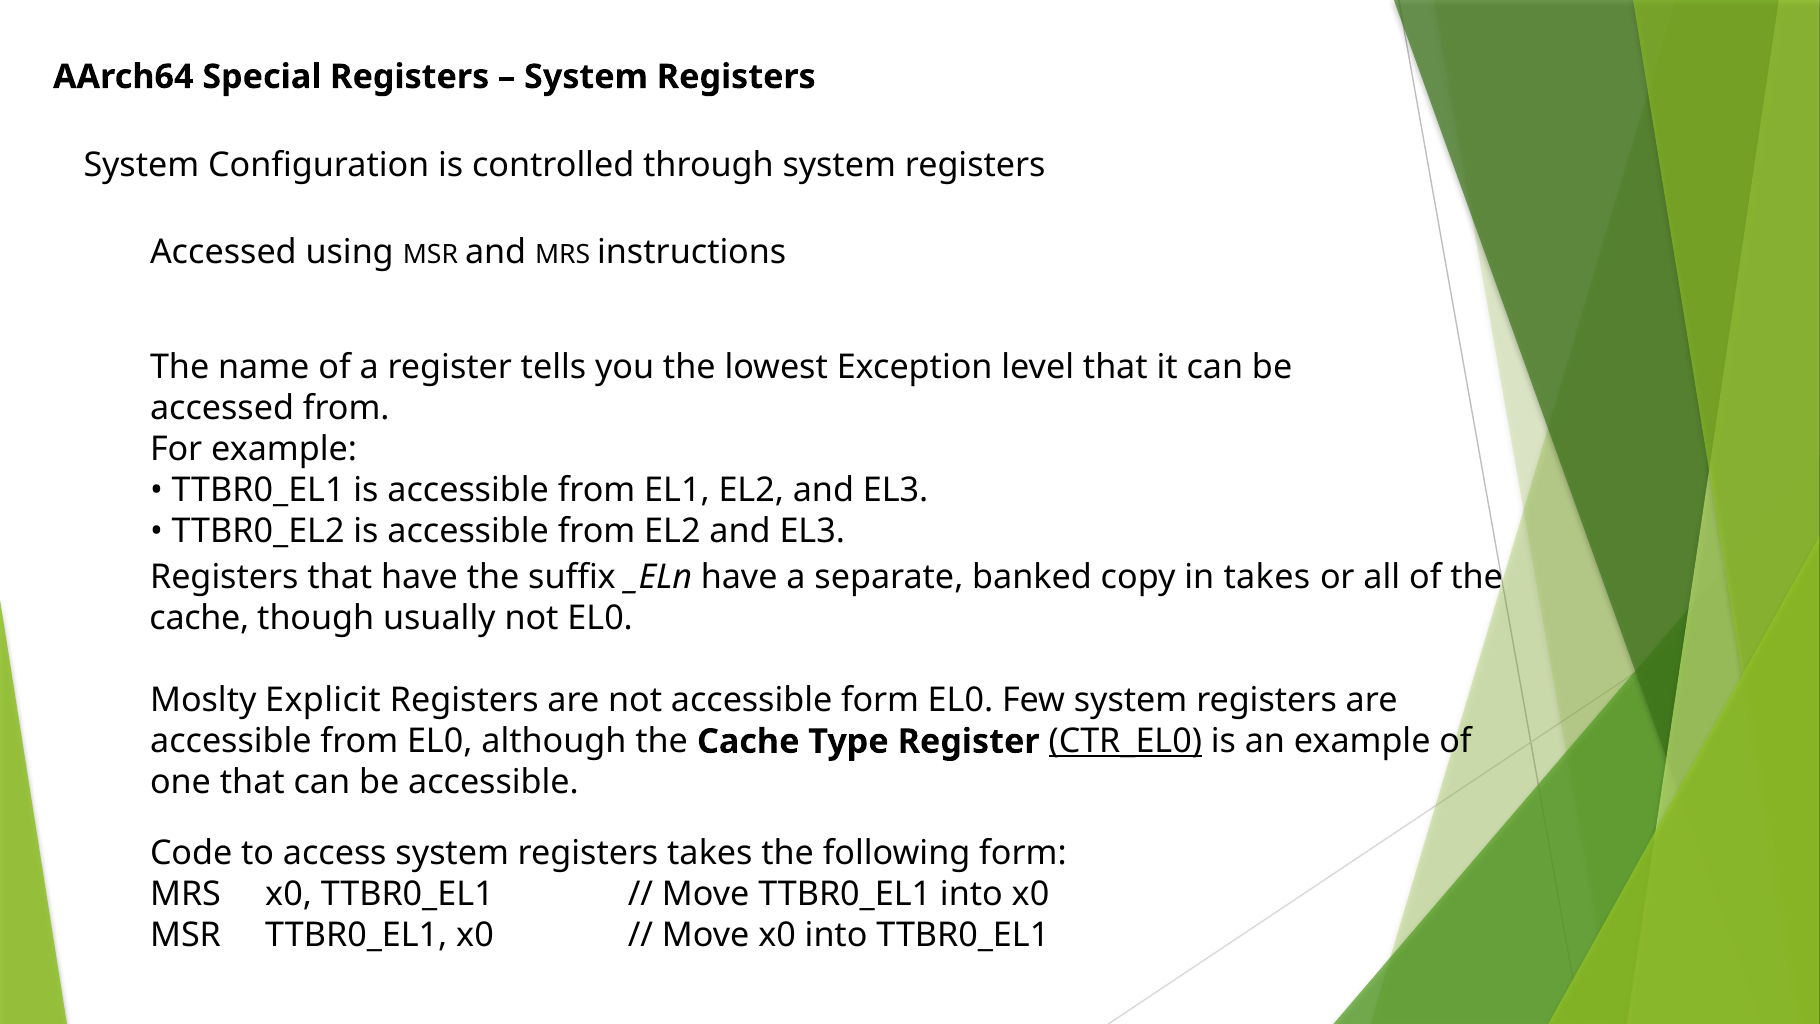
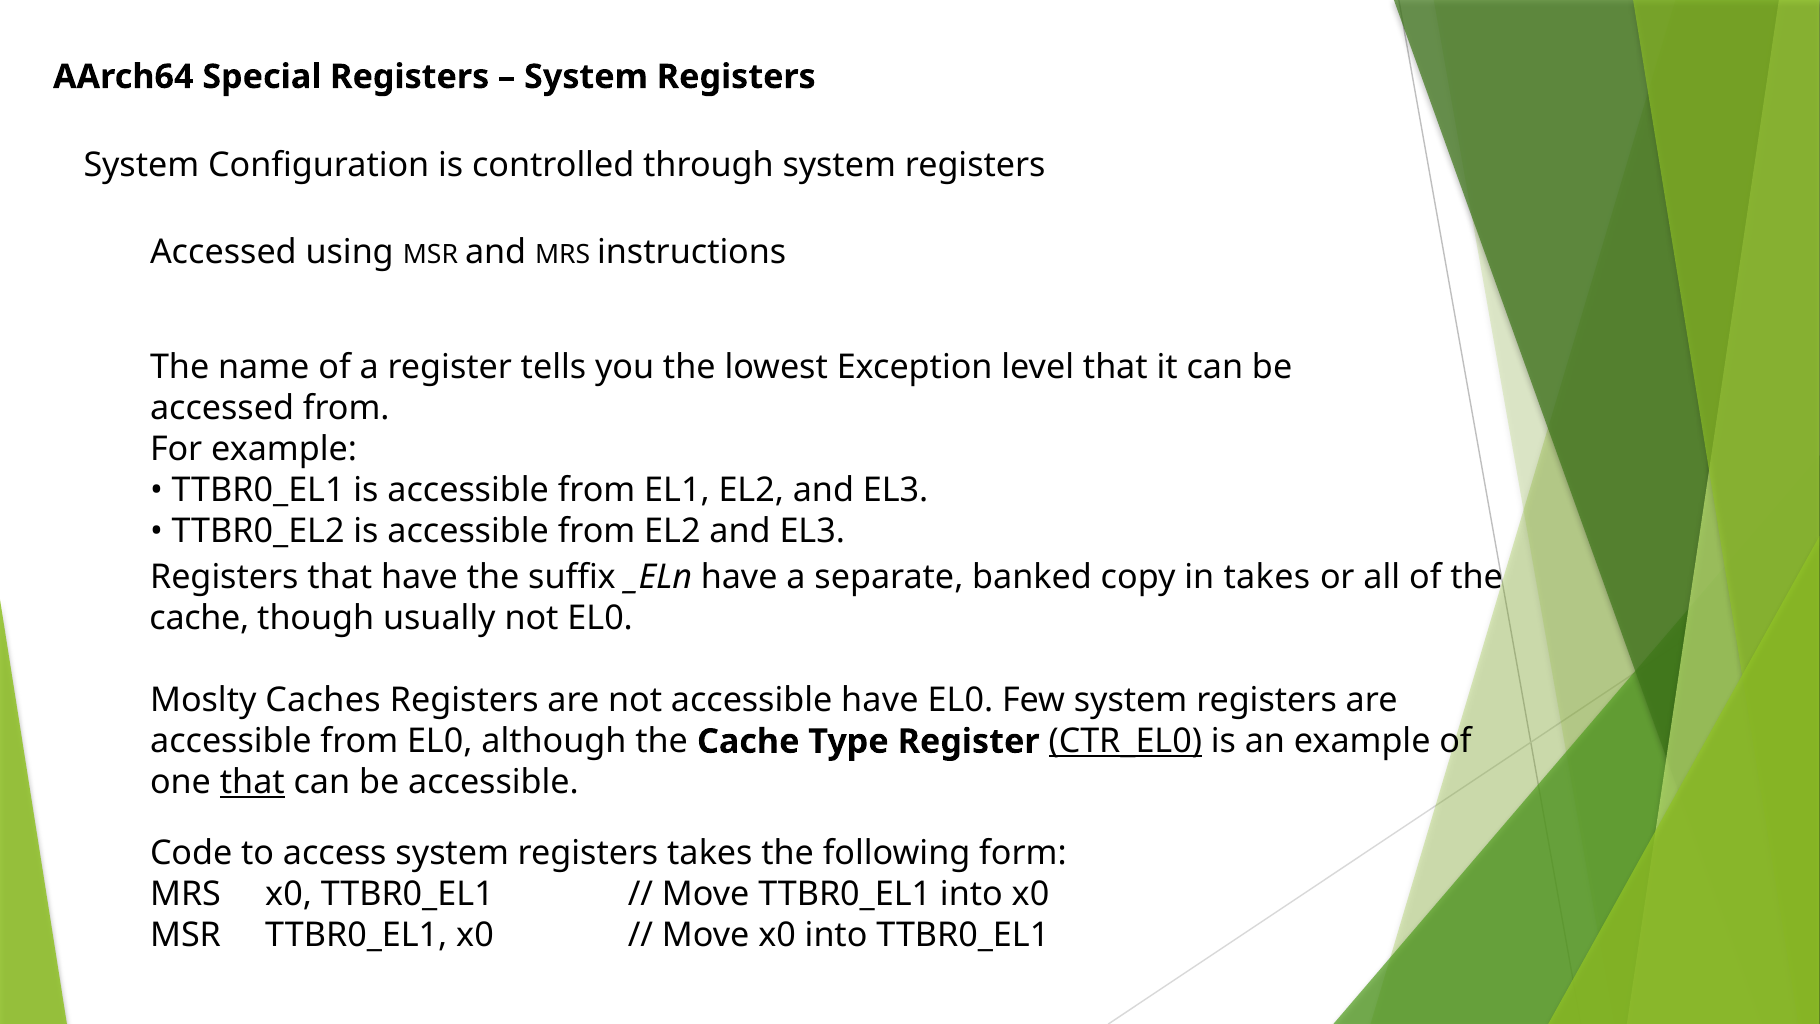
Explicit: Explicit -> Caches
accessible form: form -> have
that at (252, 782) underline: none -> present
